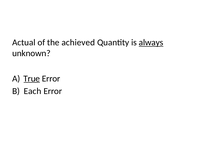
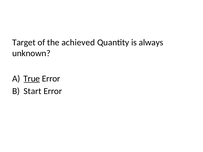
Actual: Actual -> Target
always underline: present -> none
Each: Each -> Start
